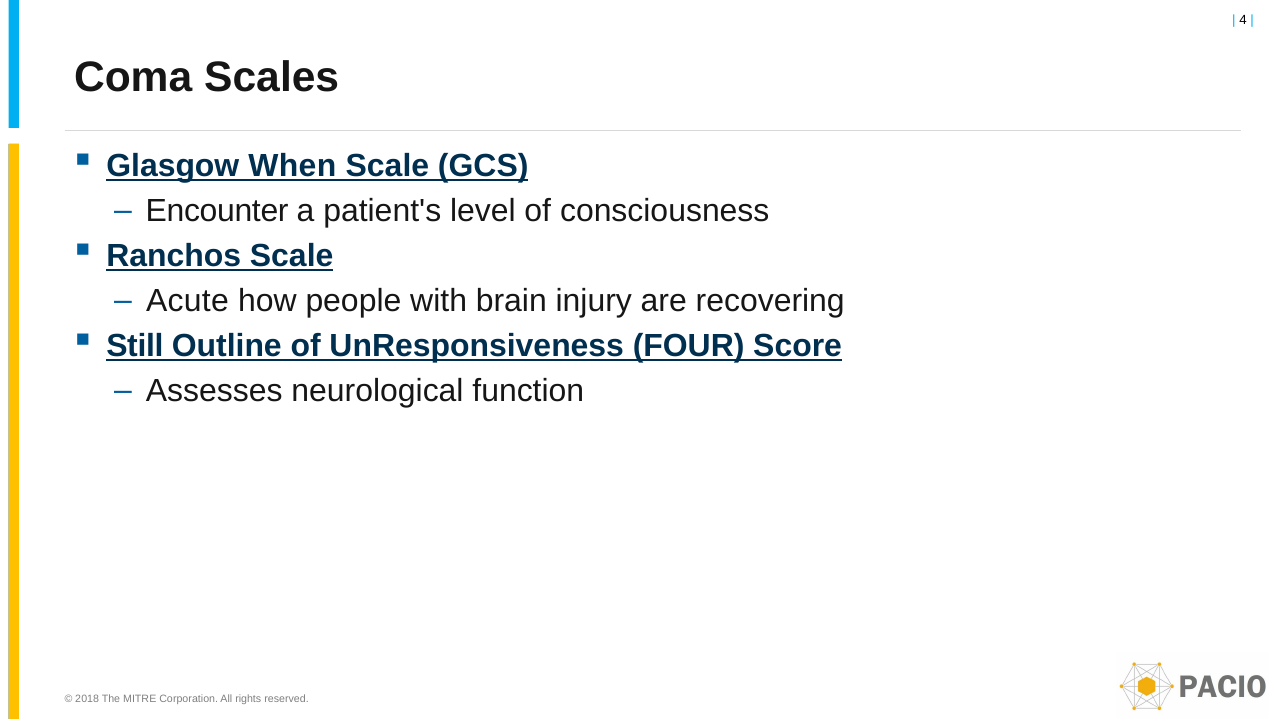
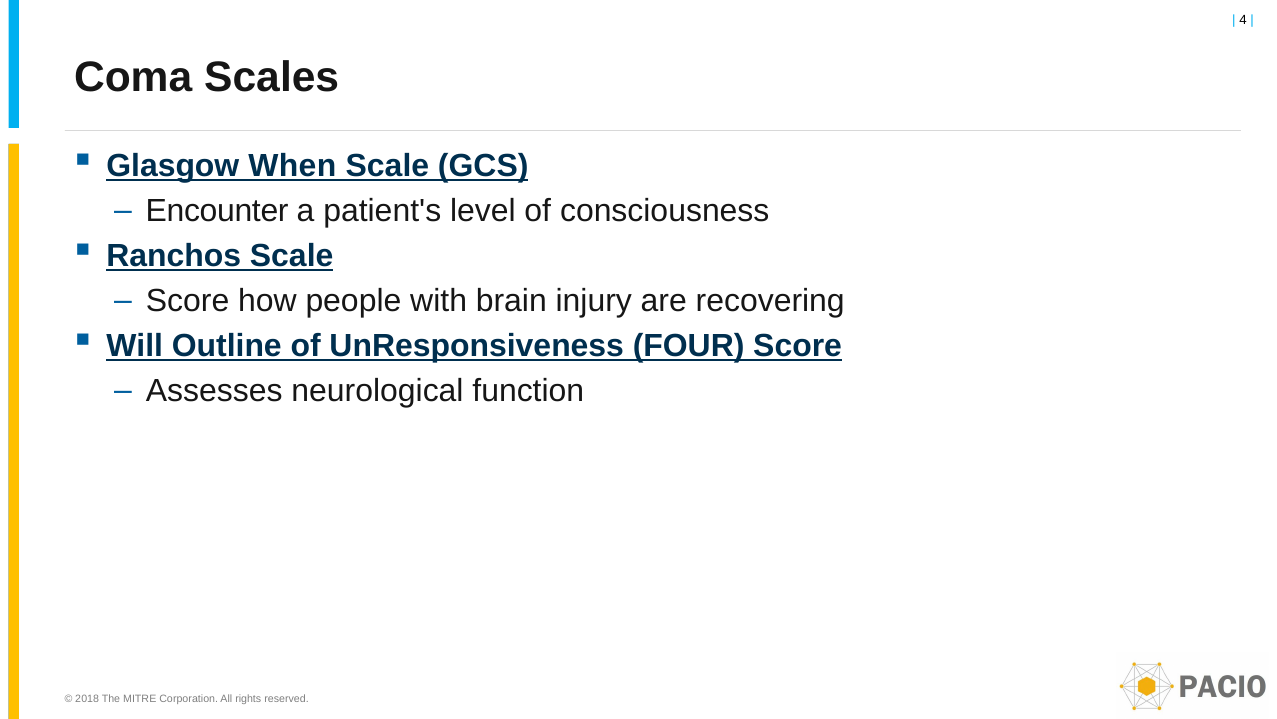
Acute at (187, 301): Acute -> Score
Still: Still -> Will
